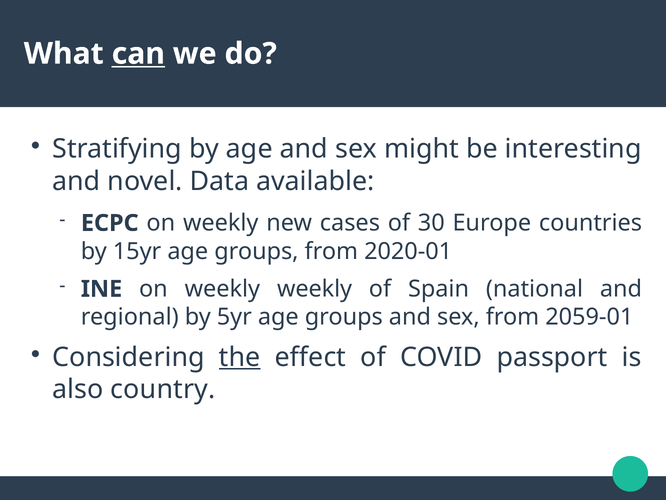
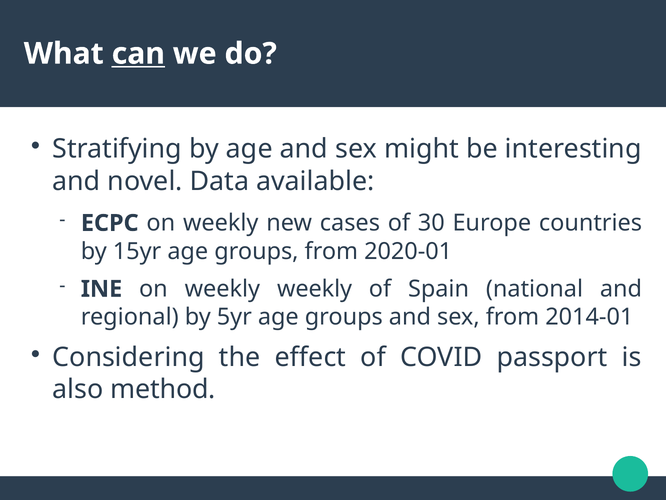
2059-01: 2059-01 -> 2014-01
the underline: present -> none
country: country -> method
